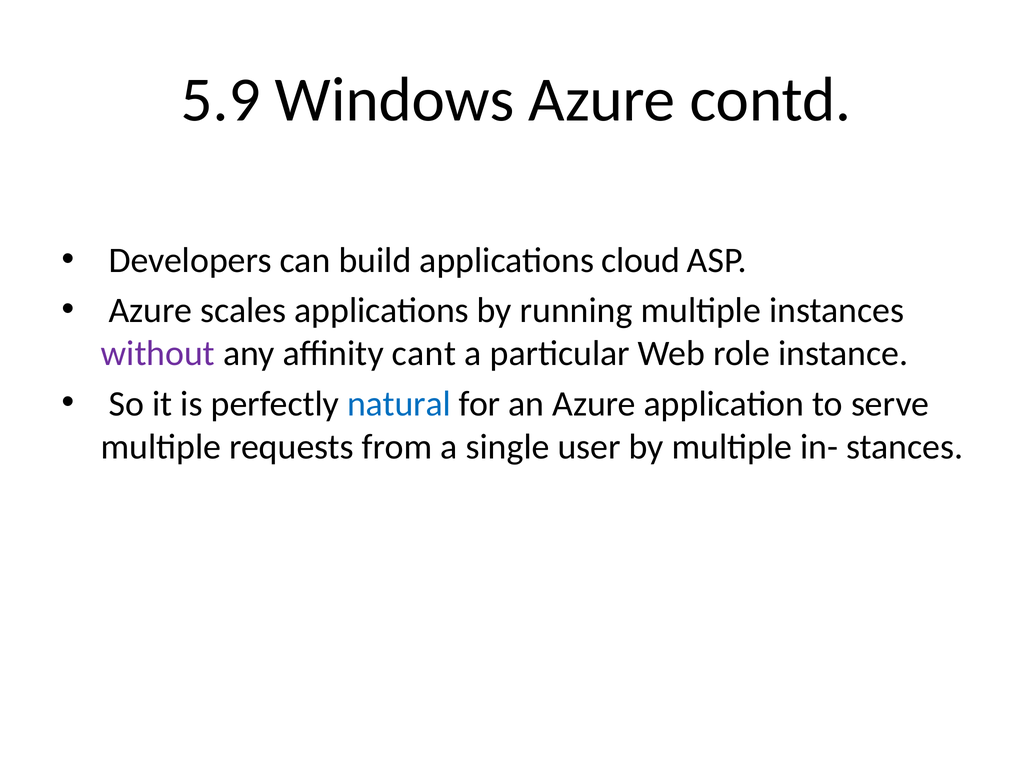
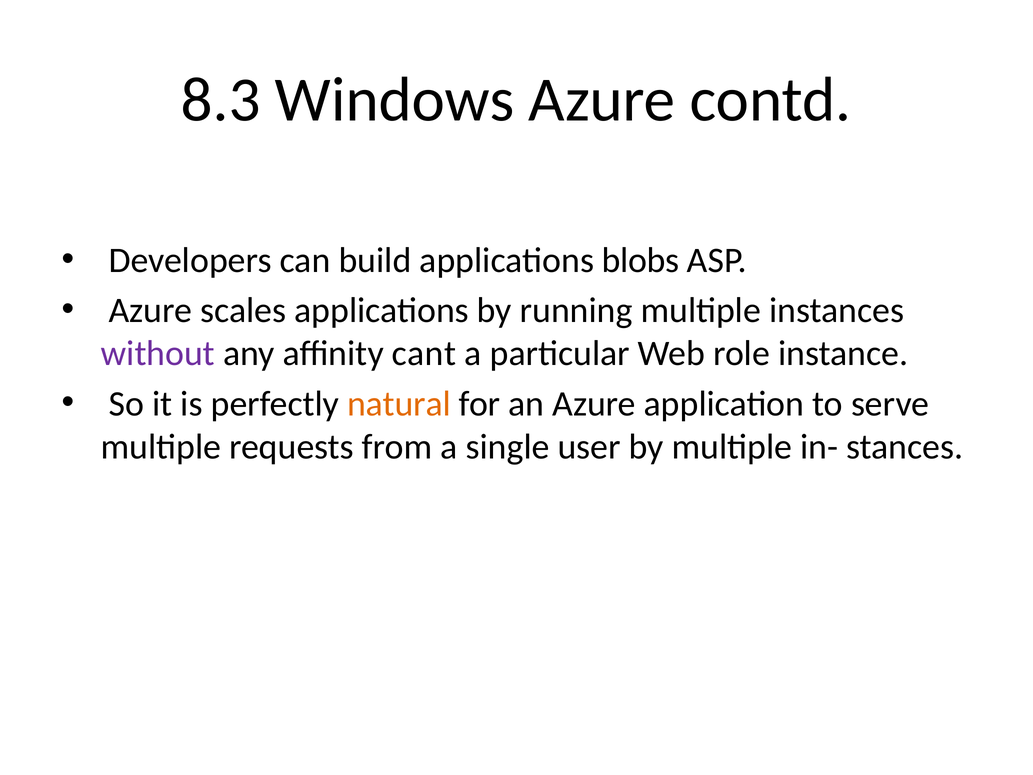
5.9: 5.9 -> 8.3
cloud: cloud -> blobs
natural colour: blue -> orange
